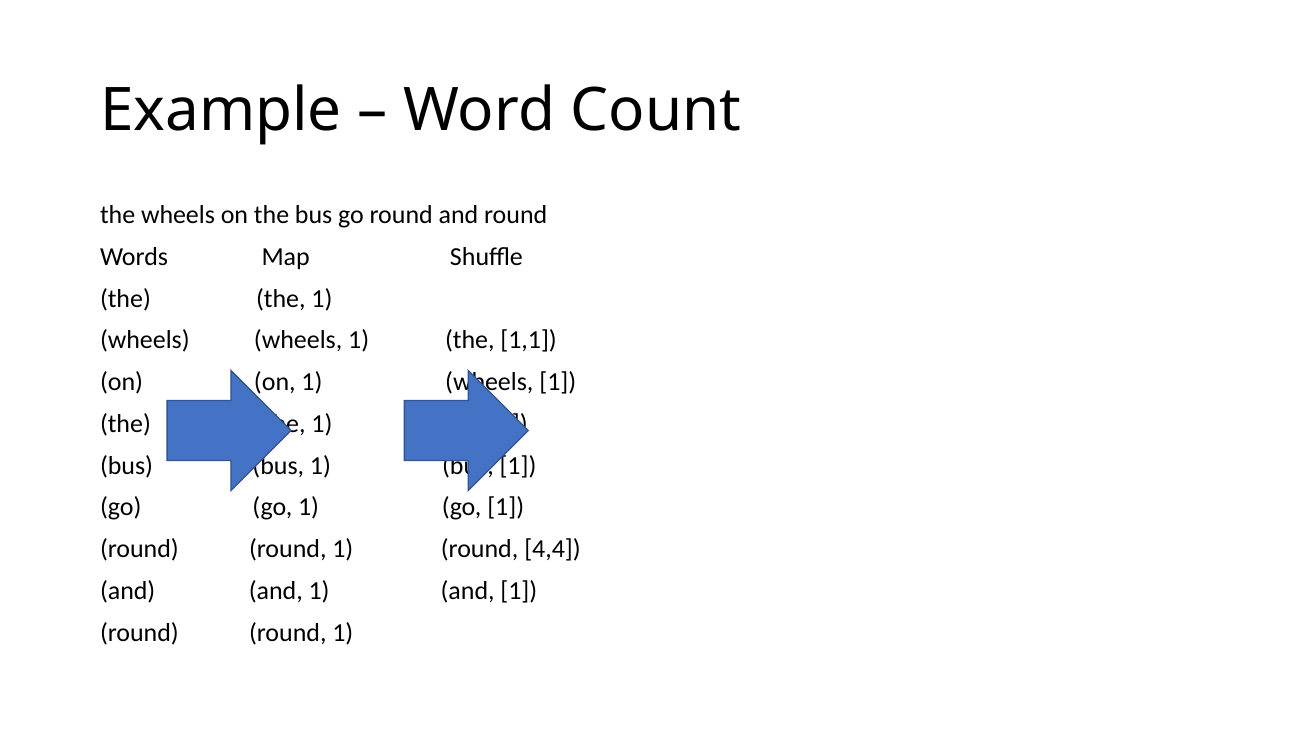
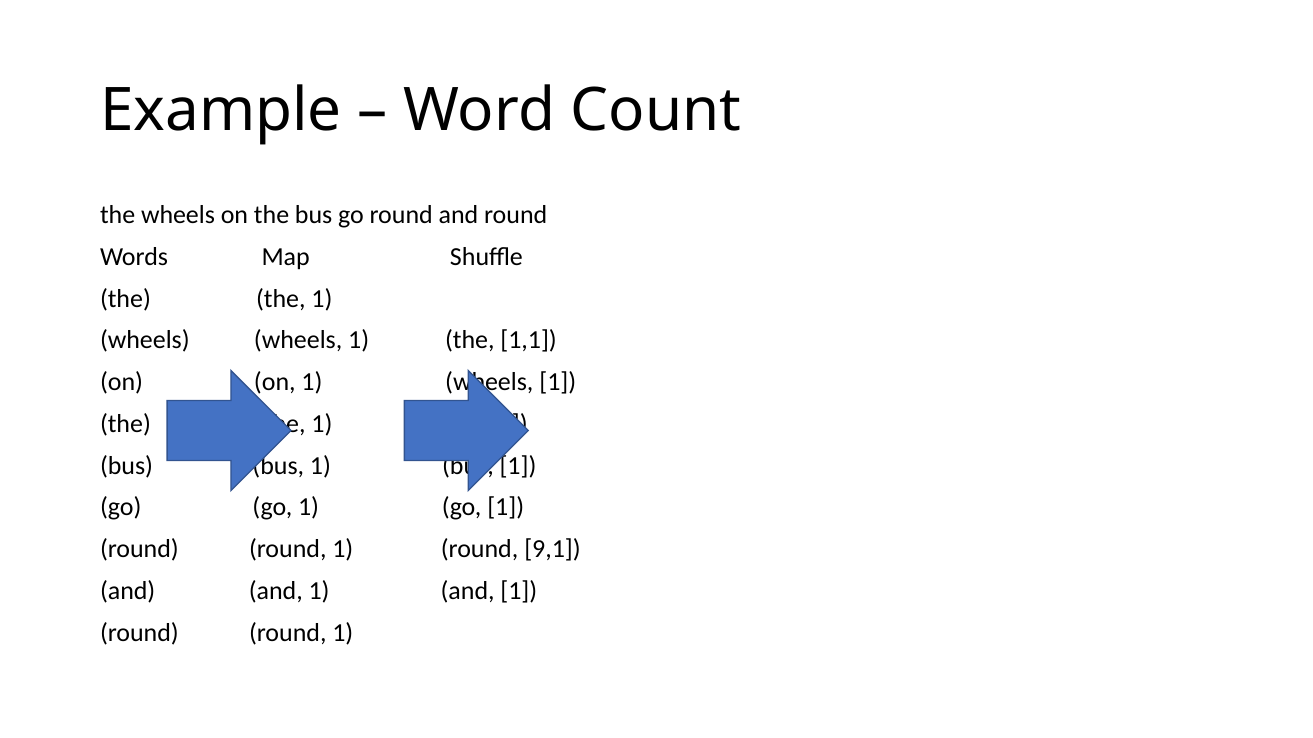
4,4: 4,4 -> 9,1
